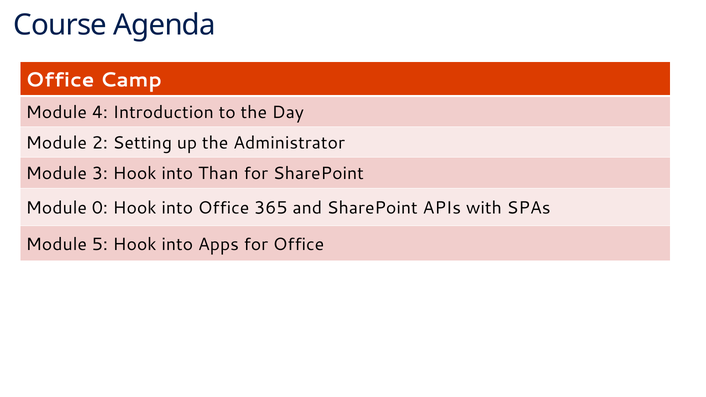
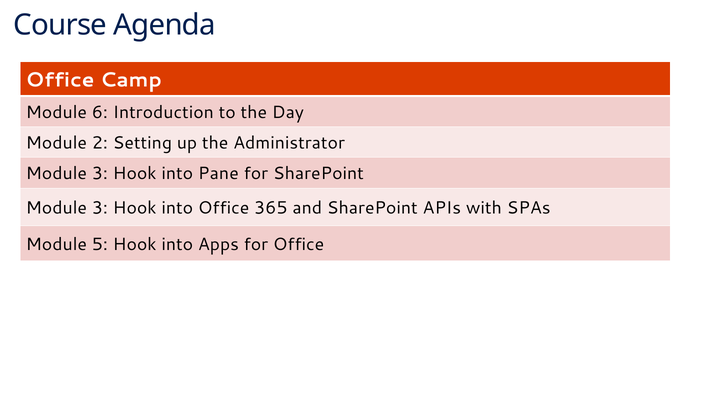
4: 4 -> 6
Than: Than -> Pane
0 at (100, 208): 0 -> 3
